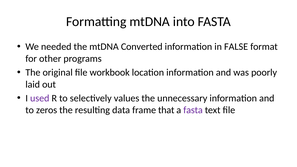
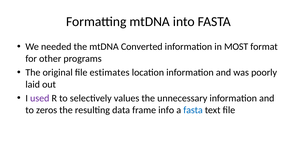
FALSE: FALSE -> MOST
workbook: workbook -> estimates
that: that -> info
fasta at (193, 110) colour: purple -> blue
